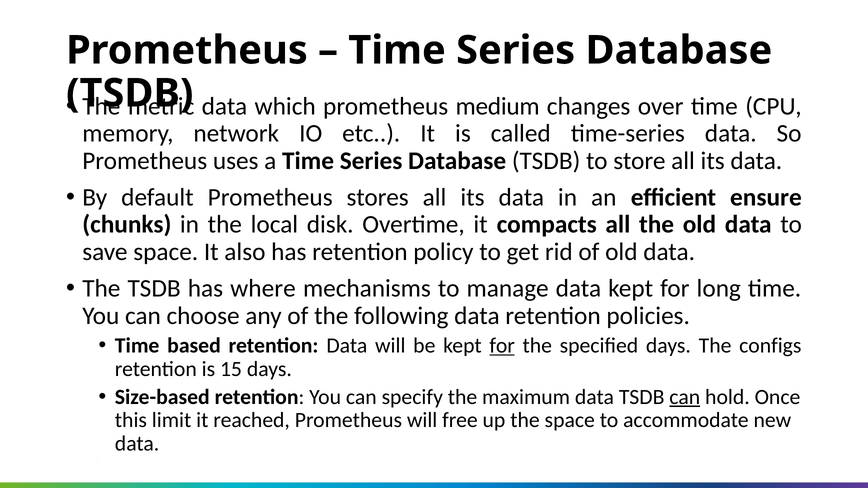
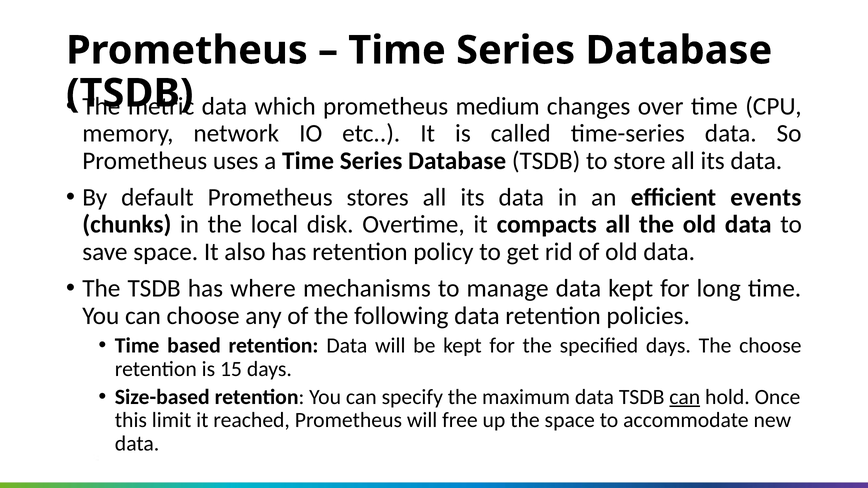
ensure: ensure -> events
for at (502, 346) underline: present -> none
The configs: configs -> choose
